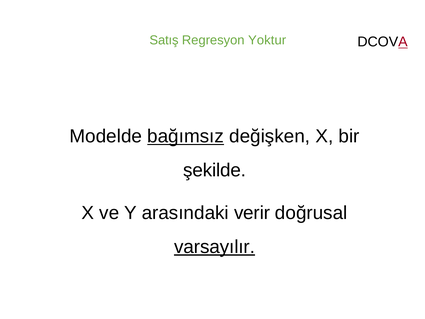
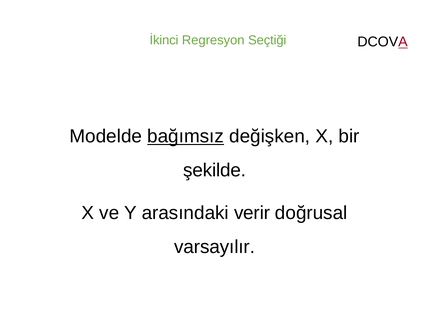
Satış: Satış -> İkinci
Yoktur: Yoktur -> Seçtiği
varsayılır underline: present -> none
